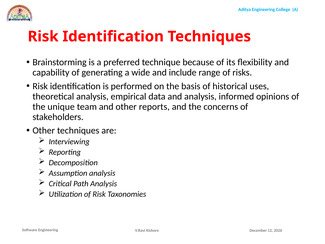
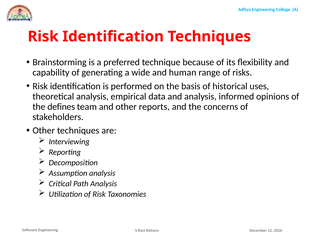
include: include -> human
unique: unique -> defines
